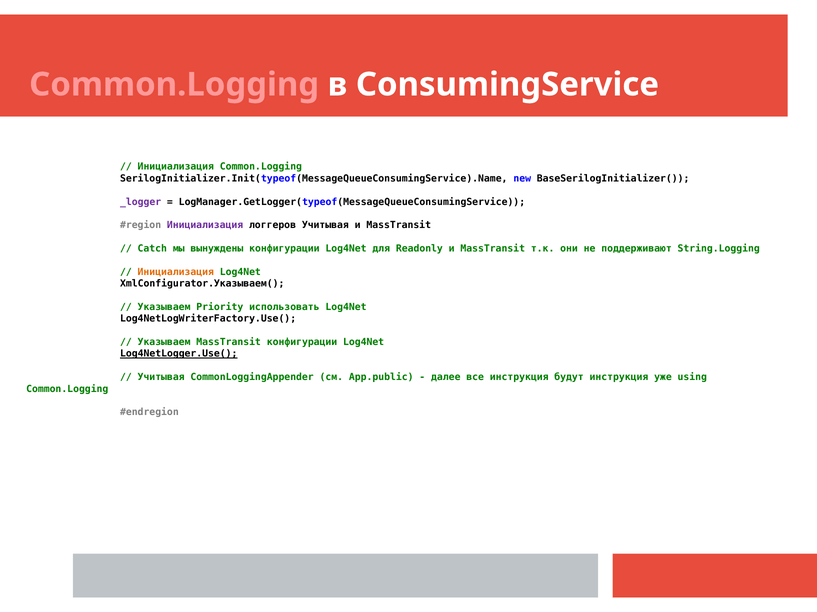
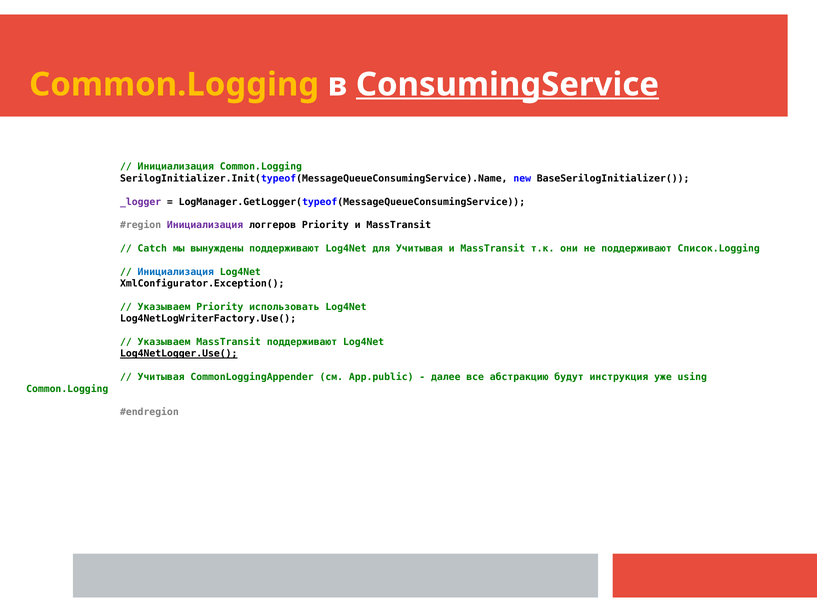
Common.Logging at (174, 85) colour: pink -> yellow
ConsumingService underline: none -> present
логгеров Учитывая: Учитывая -> Priority
вынуждены конфигурации: конфигурации -> поддерживают
для Readonly: Readonly -> Учитывая
String.Logging: String.Logging -> Список.Logging
Инициализация at (176, 272) colour: orange -> blue
XmlConfigurator.Указываем(: XmlConfigurator.Указываем( -> XmlConfigurator.Exception(
MassTransit конфигурации: конфигурации -> поддерживают
все инструкция: инструкция -> абстракцию
